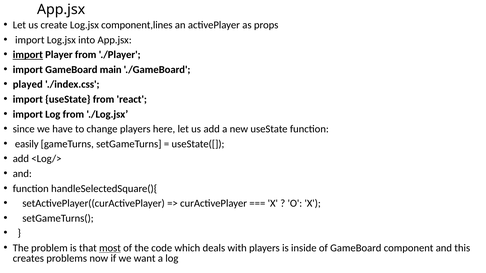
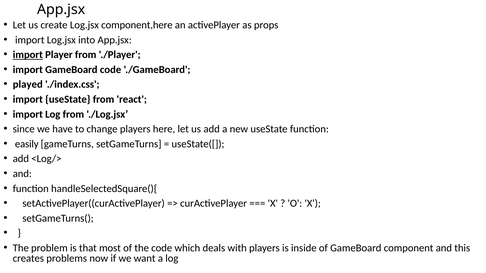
component,lines: component,lines -> component,here
GameBoard main: main -> code
most underline: present -> none
